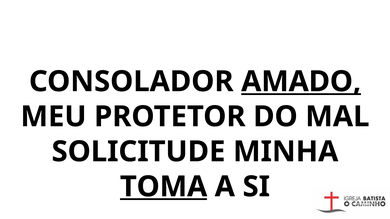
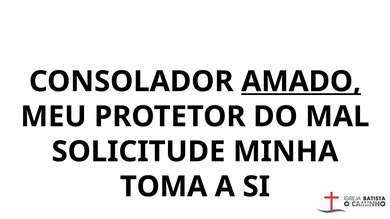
TOMA underline: present -> none
